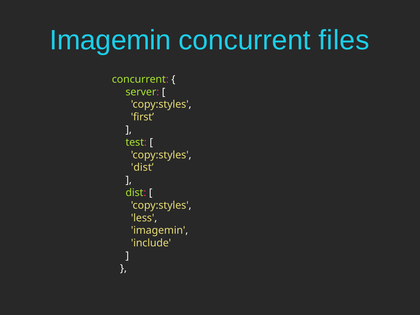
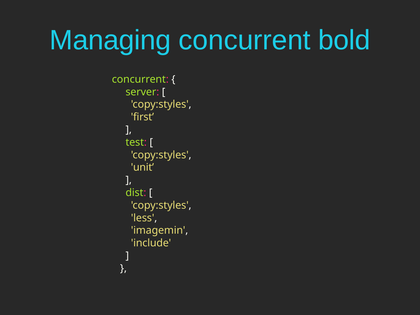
Imagemin at (110, 40): Imagemin -> Managing
files: files -> bold
dist at (142, 167): dist -> unit
